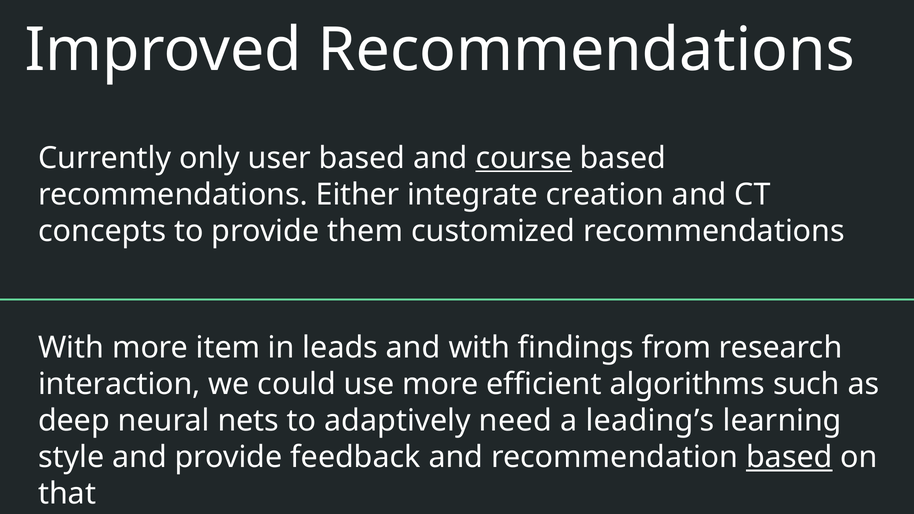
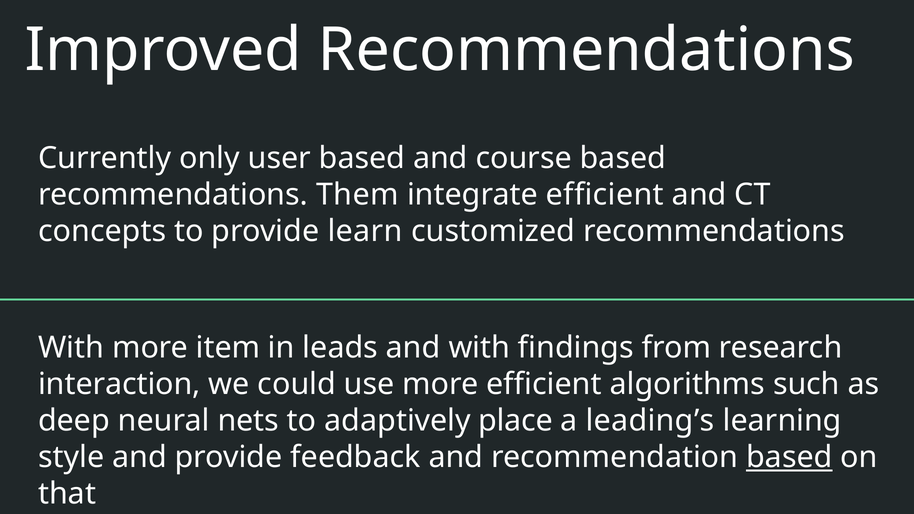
course underline: present -> none
Either: Either -> Them
integrate creation: creation -> efficient
them: them -> learn
need: need -> place
